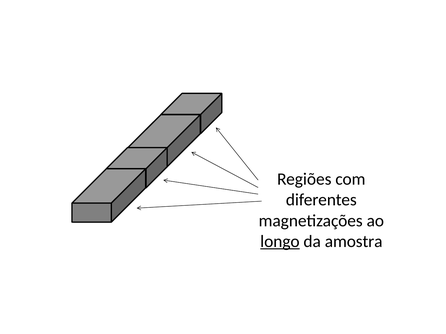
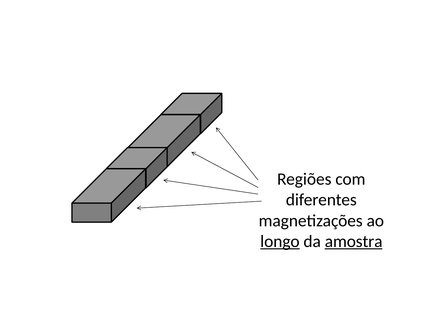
amostra underline: none -> present
